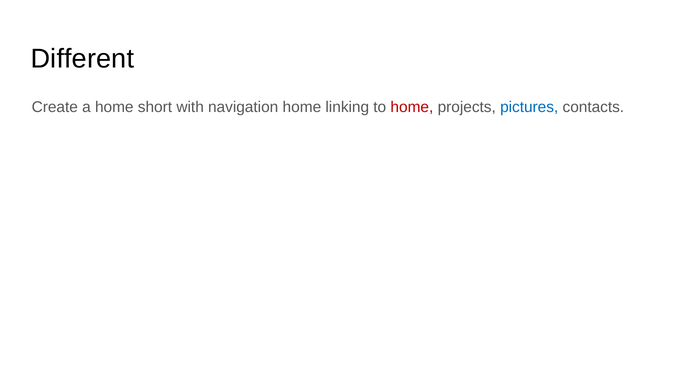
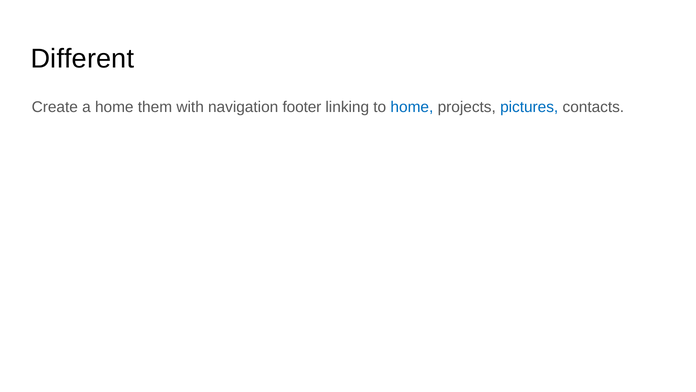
short: short -> them
navigation home: home -> footer
home at (412, 107) colour: red -> blue
